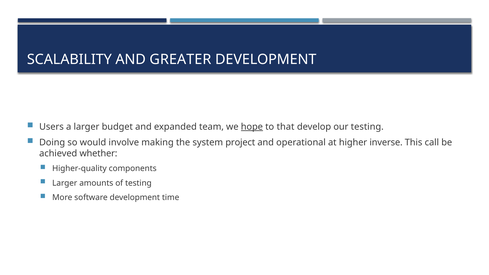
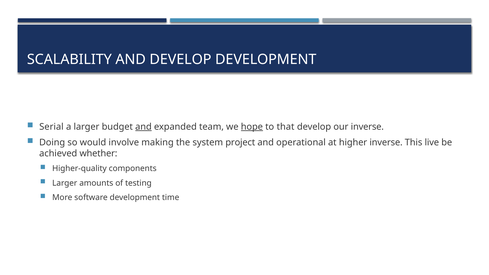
AND GREATER: GREATER -> DEVELOP
Users: Users -> Serial
and at (143, 127) underline: none -> present
our testing: testing -> inverse
call: call -> live
